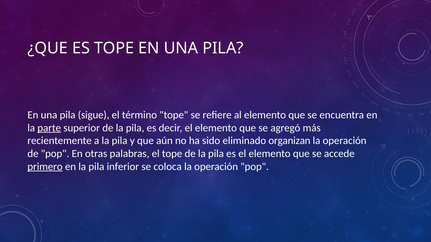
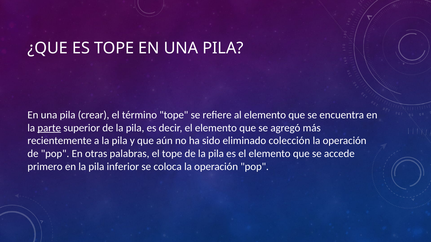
sigue: sigue -> crear
organizan: organizan -> colección
primero underline: present -> none
